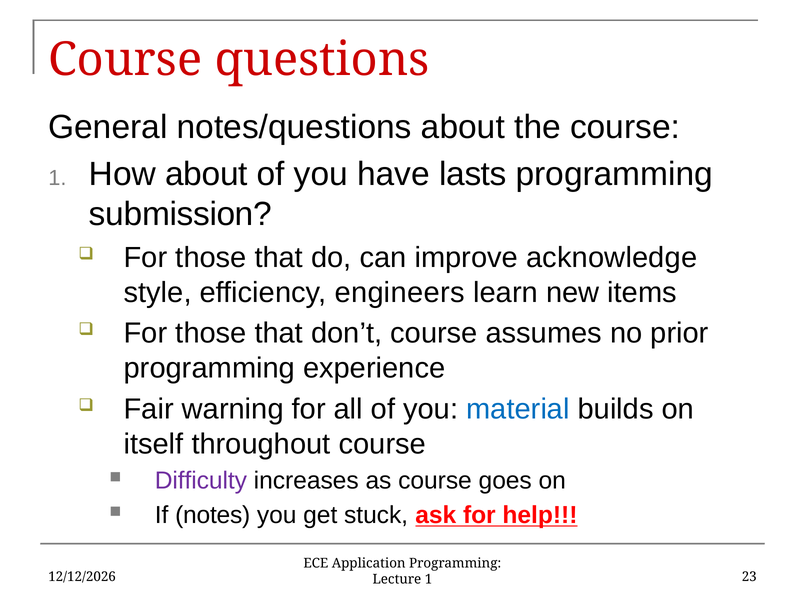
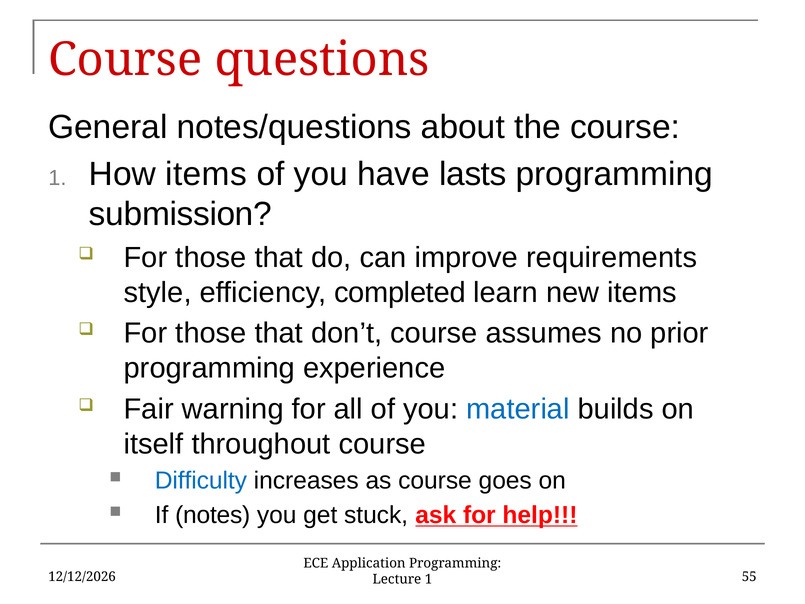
How about: about -> items
acknowledge: acknowledge -> requirements
engineers: engineers -> completed
Difficulty colour: purple -> blue
23: 23 -> 55
